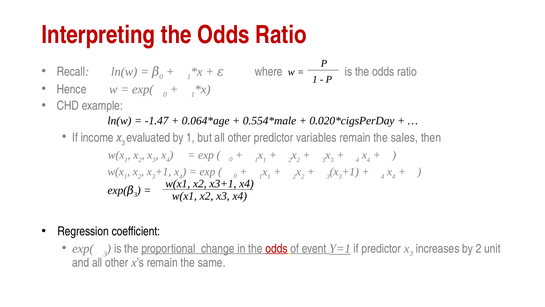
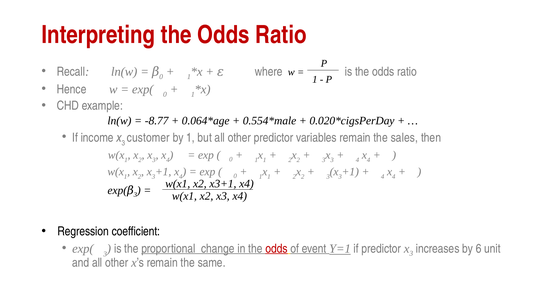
-1.47: -1.47 -> -8.77
evaluated: evaluated -> customer
by 2: 2 -> 6
